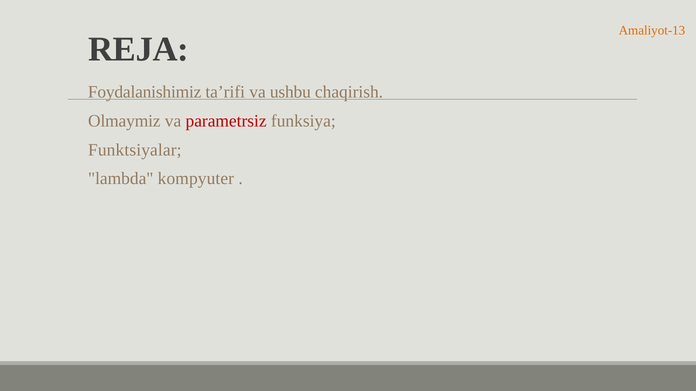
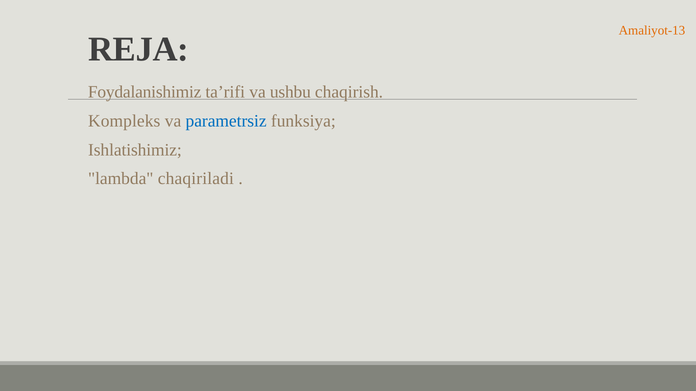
Olmaymiz: Olmaymiz -> Kompleks
parametrsiz colour: red -> blue
Funktsiyalar: Funktsiyalar -> Ishlatishimiz
kompyuter: kompyuter -> chaqiriladi
